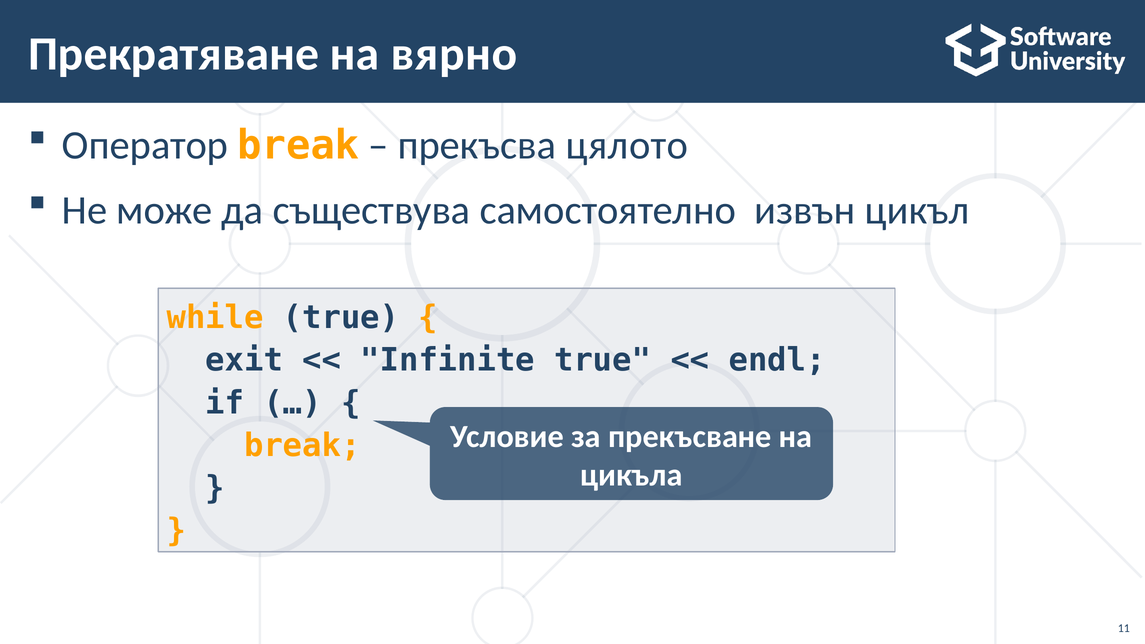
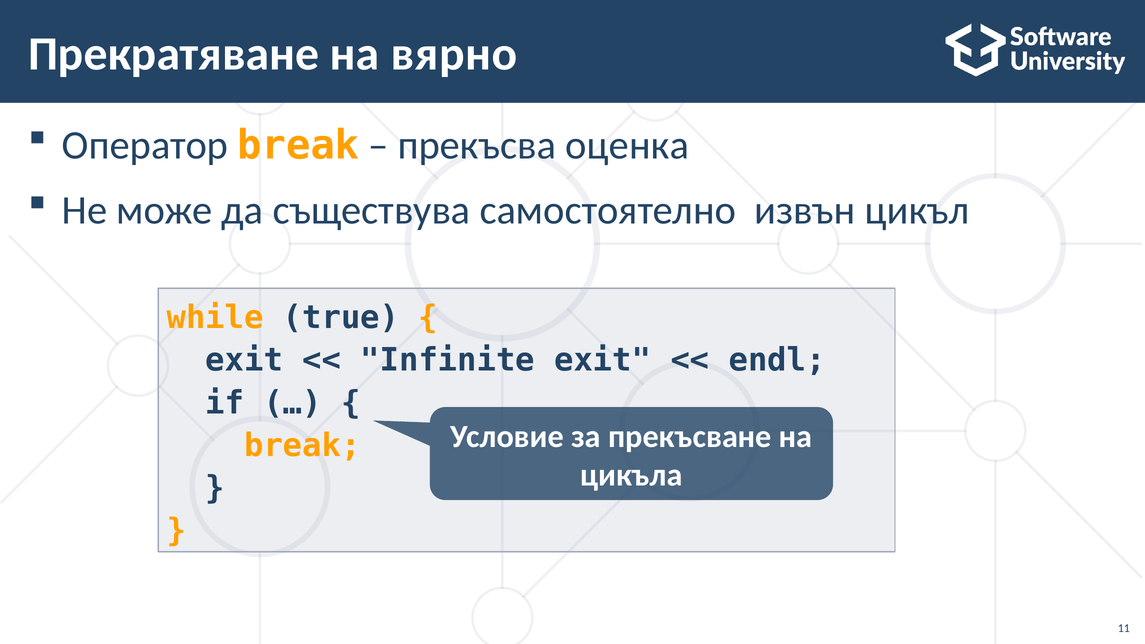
цялото: цялото -> оценка
Infinite true: true -> exit
